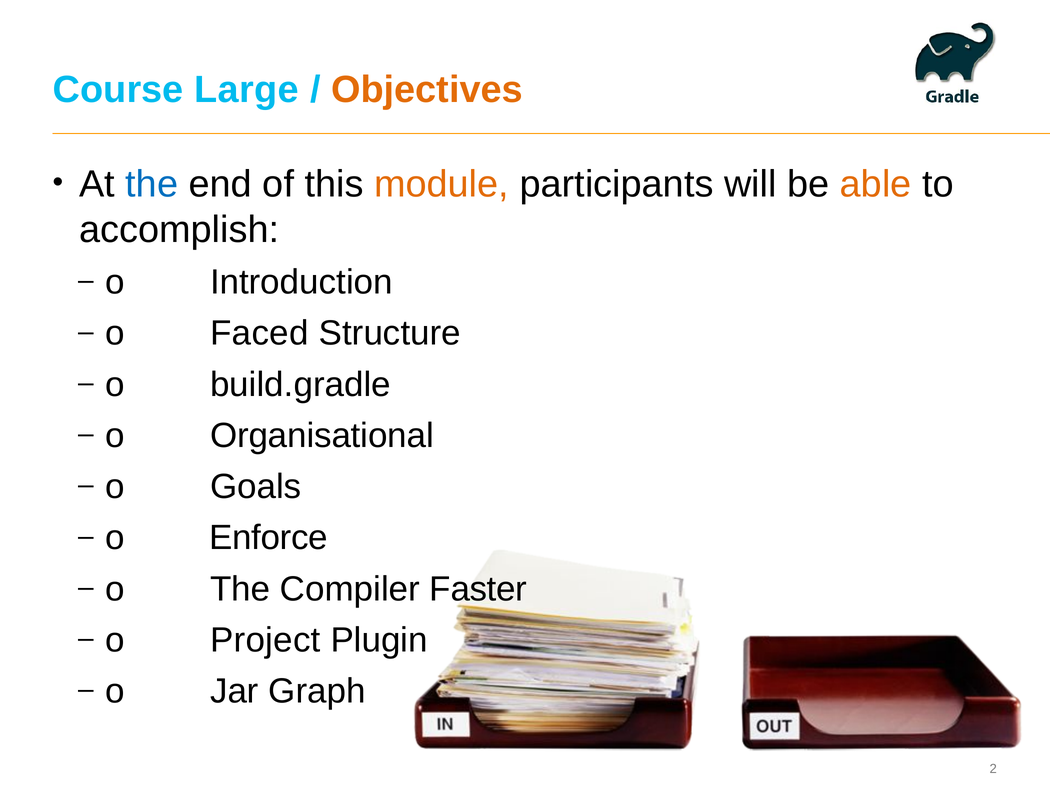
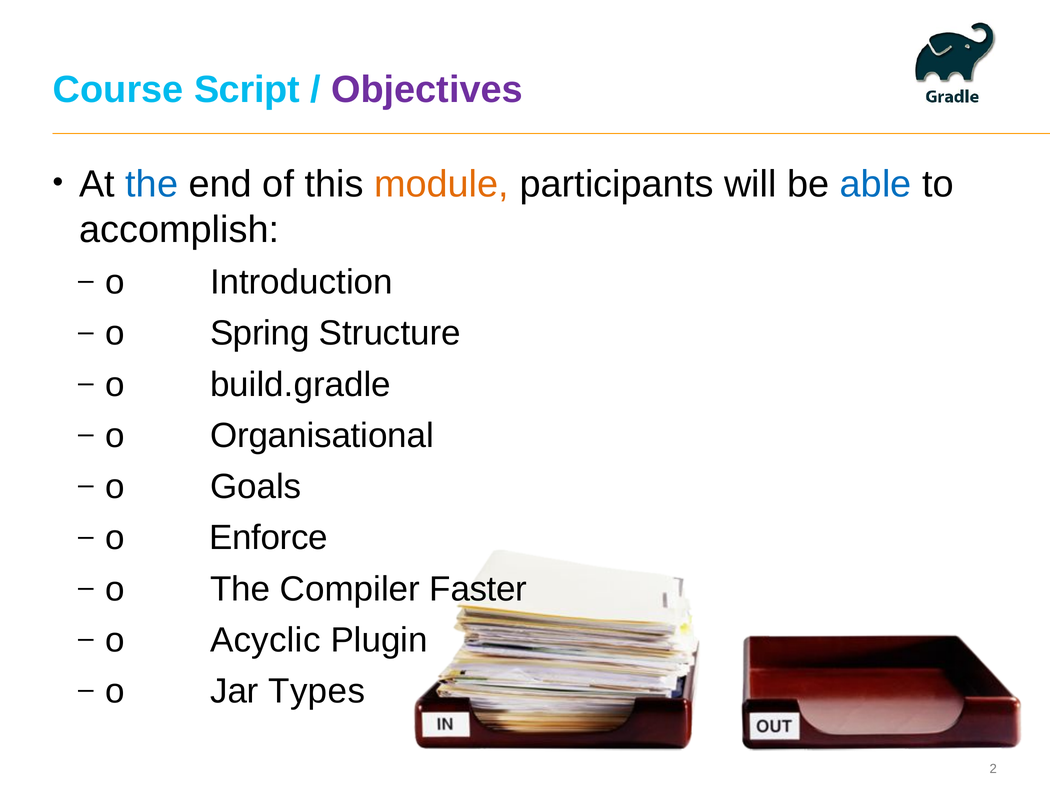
Large: Large -> Script
Objectives colour: orange -> purple
able colour: orange -> blue
Faced: Faced -> Spring
Project: Project -> Acyclic
Graph: Graph -> Types
